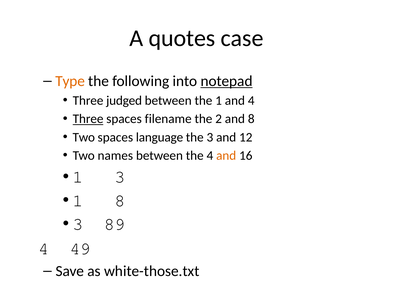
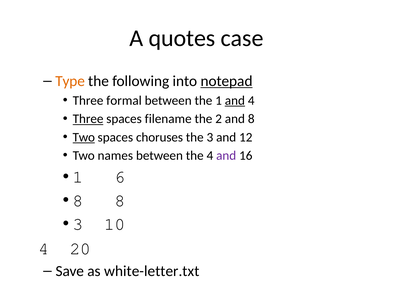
judged: judged -> formal
and at (235, 100) underline: none -> present
Two at (84, 137) underline: none -> present
language: language -> choruses
and at (226, 155) colour: orange -> purple
1 3: 3 -> 6
1 at (78, 200): 1 -> 8
89: 89 -> 10
49: 49 -> 20
white-those.txt: white-those.txt -> white-letter.txt
